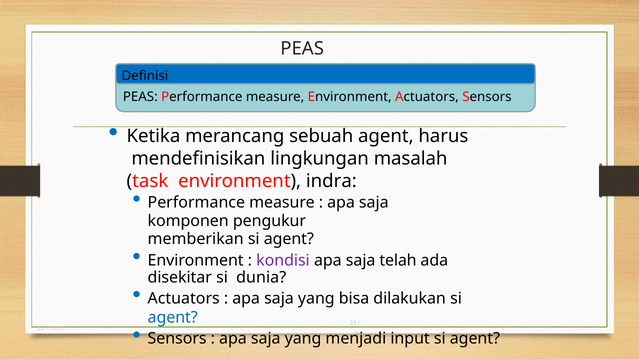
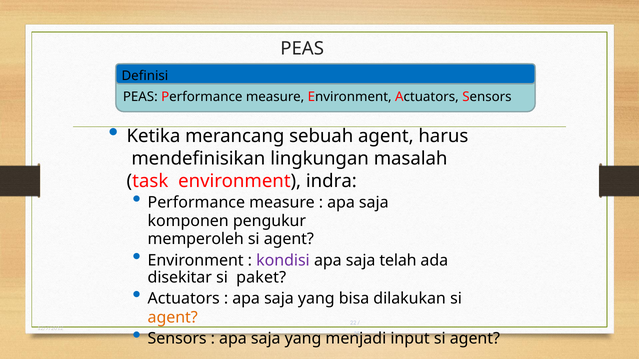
memberikan: memberikan -> memperoleh
dunia: dunia -> paket
agent at (173, 318) colour: blue -> orange
